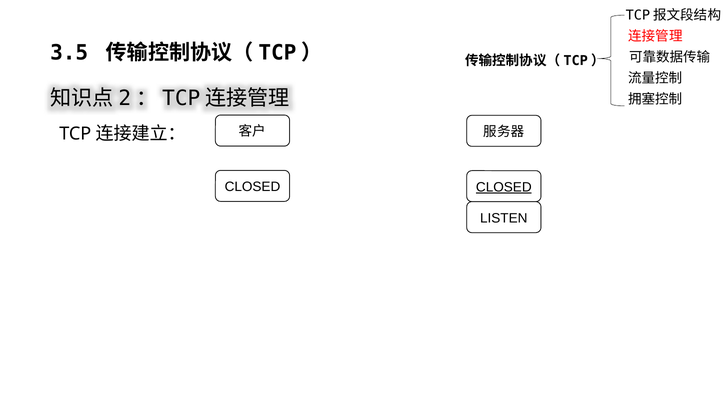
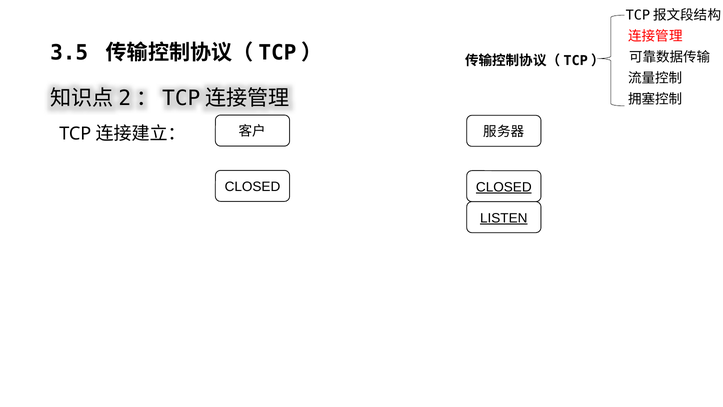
LISTEN underline: none -> present
